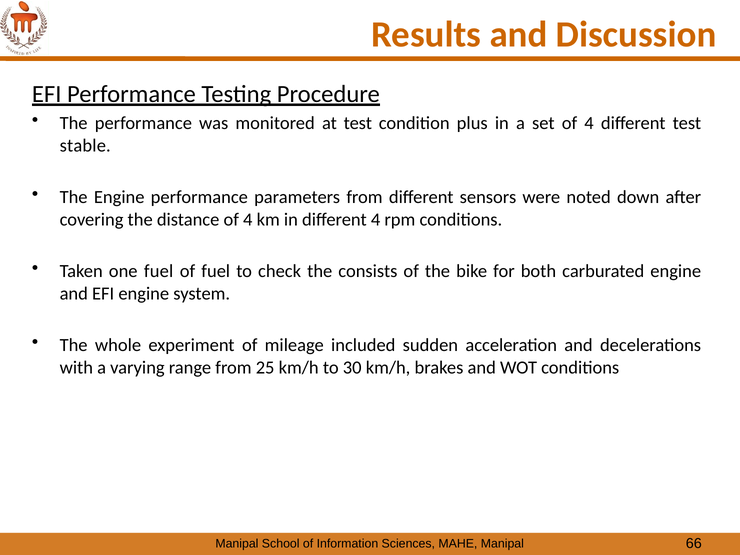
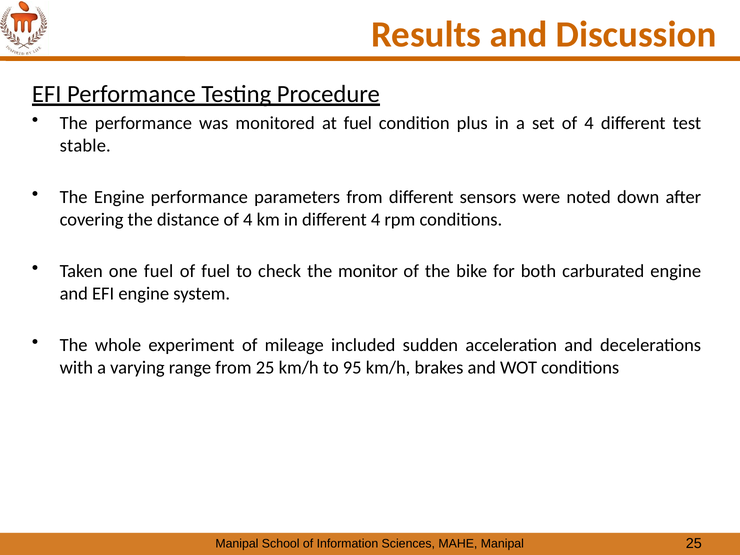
at test: test -> fuel
consists: consists -> monitor
30: 30 -> 95
66 at (694, 544): 66 -> 25
